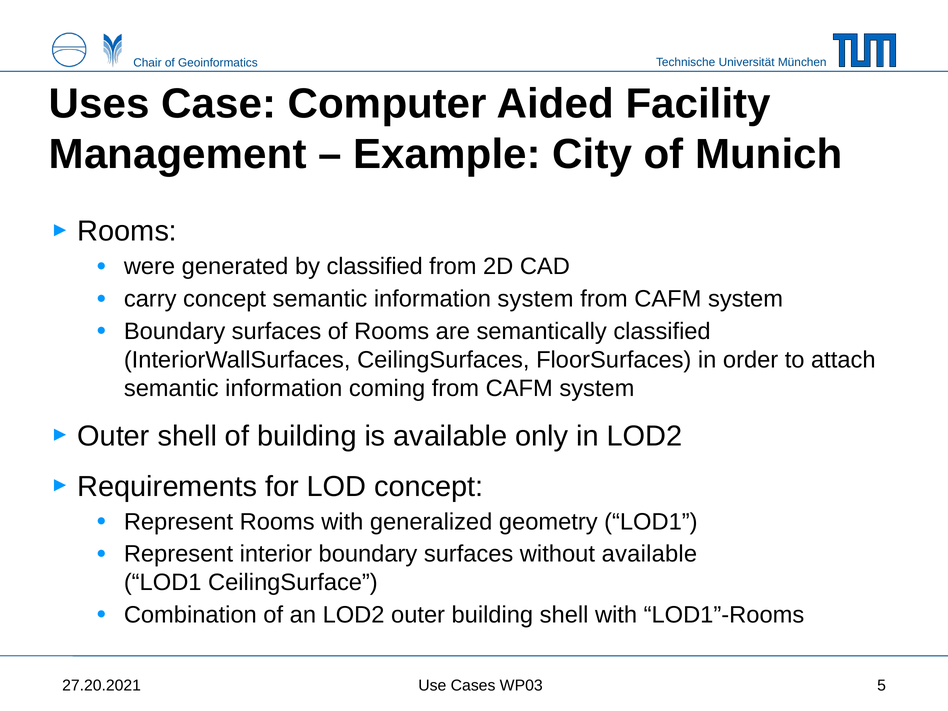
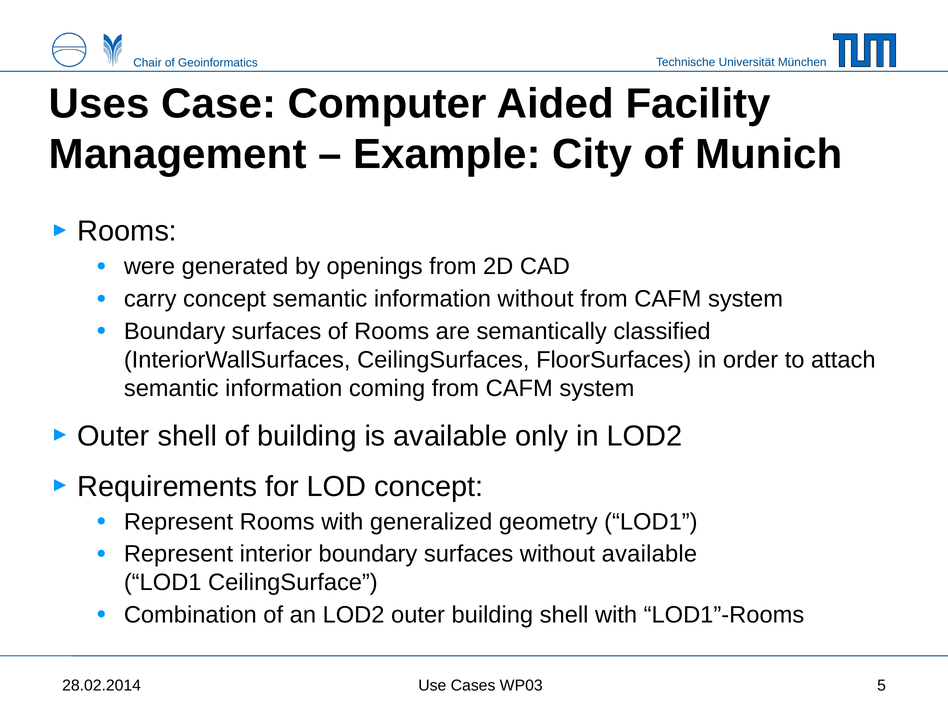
by classified: classified -> openings
information system: system -> without
27.20.2021: 27.20.2021 -> 28.02.2014
